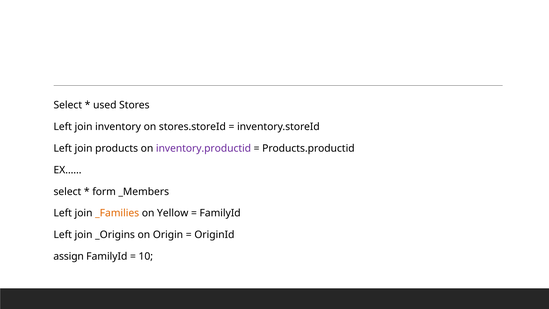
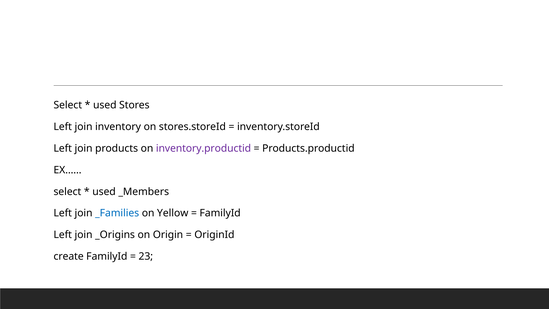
form at (104, 191): form -> used
_Families colour: orange -> blue
assign: assign -> create
10: 10 -> 23
